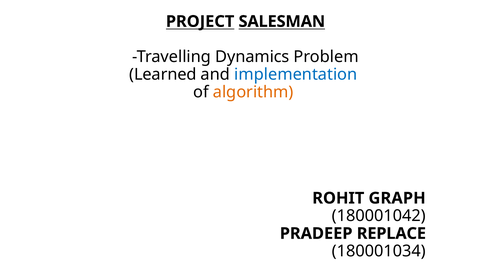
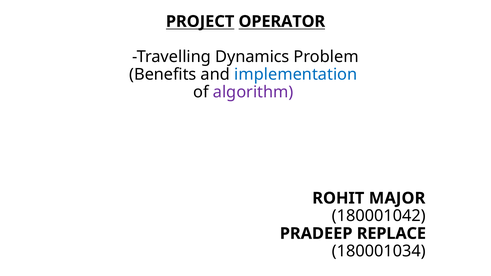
SALESMAN: SALESMAN -> OPERATOR
Learned: Learned -> Benefits
algorithm colour: orange -> purple
GRAPH: GRAPH -> MAJOR
